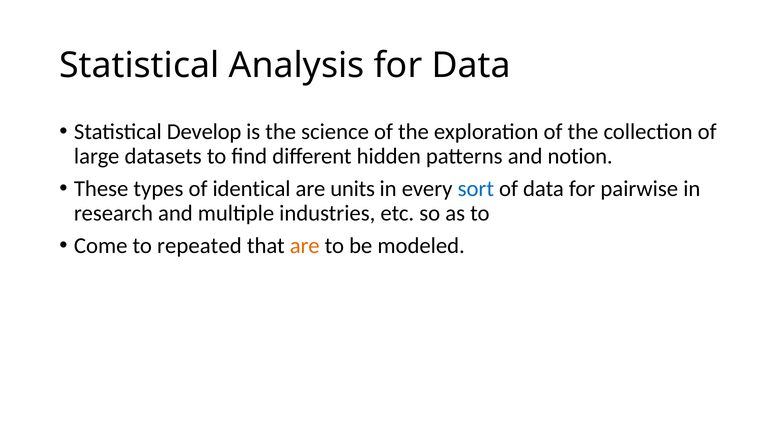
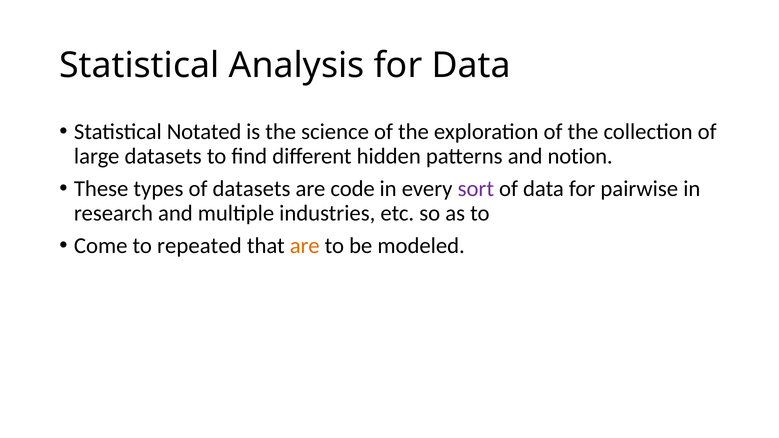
Develop: Develop -> Notated
of identical: identical -> datasets
units: units -> code
sort colour: blue -> purple
